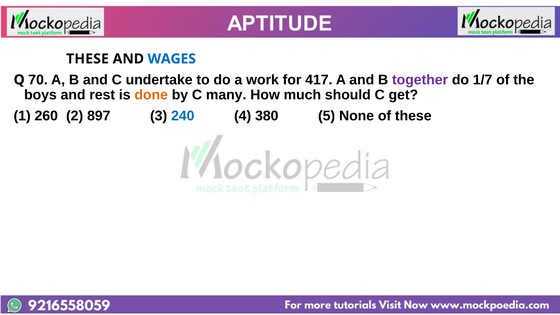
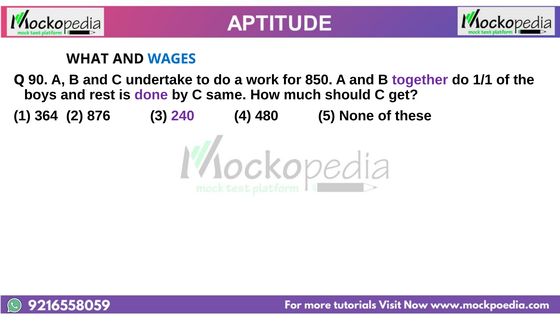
THESE at (88, 59): THESE -> WHAT
70: 70 -> 90
417: 417 -> 850
1/7: 1/7 -> 1/1
done colour: orange -> purple
many: many -> same
260: 260 -> 364
897: 897 -> 876
240 colour: blue -> purple
380: 380 -> 480
